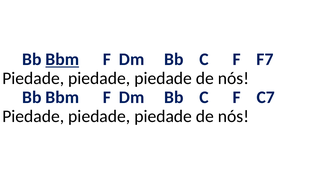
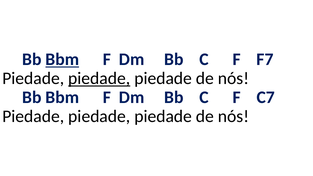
piedade at (99, 78) underline: none -> present
